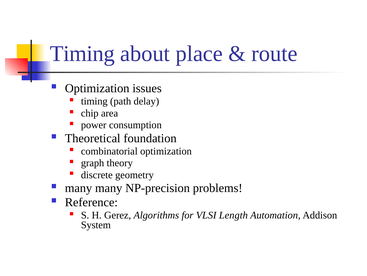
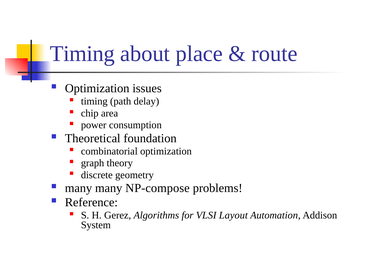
NP-precision: NP-precision -> NP-compose
Length: Length -> Layout
